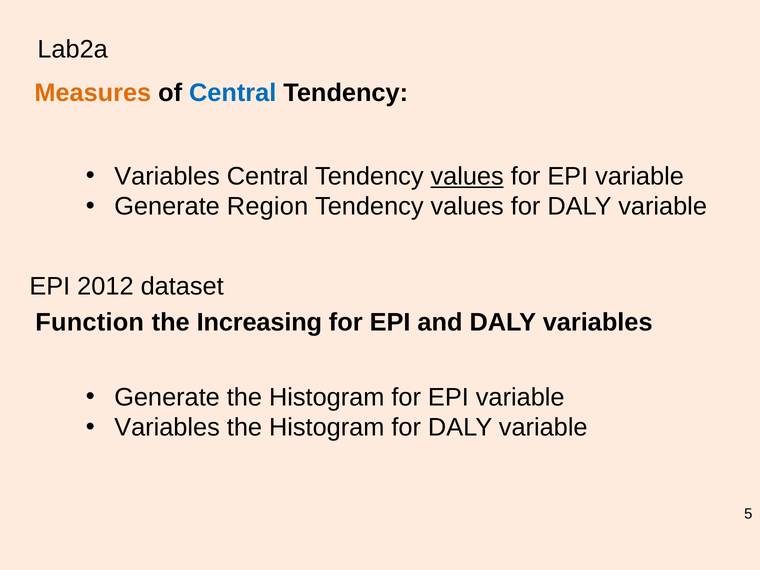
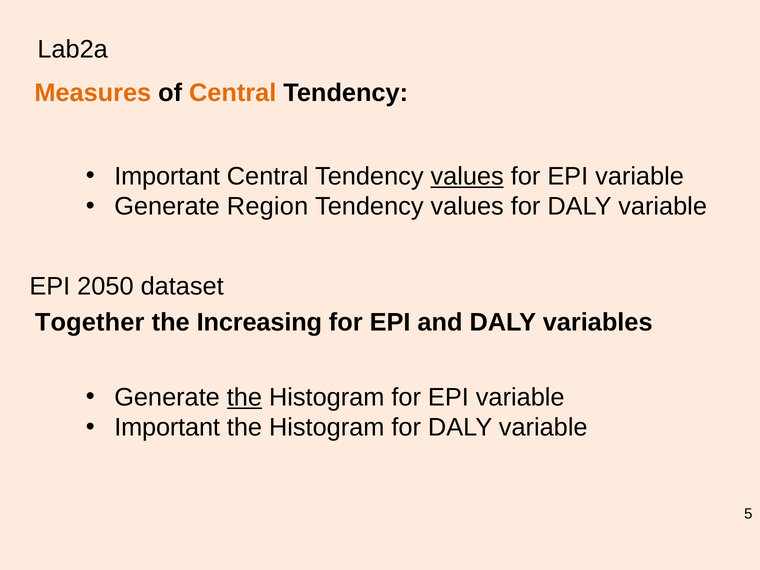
Central at (233, 93) colour: blue -> orange
Variables at (167, 176): Variables -> Important
2012: 2012 -> 2050
Function: Function -> Together
the at (244, 397) underline: none -> present
Variables at (167, 428): Variables -> Important
